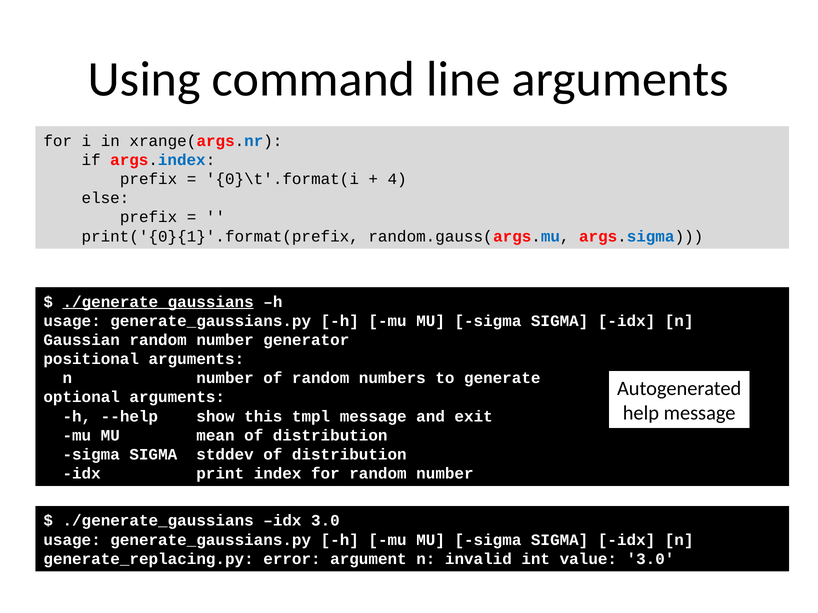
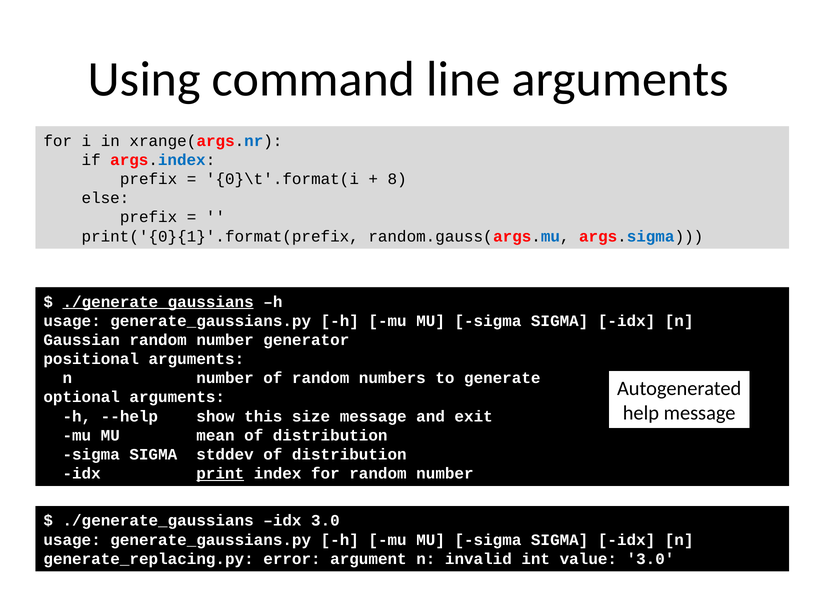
4: 4 -> 8
tmpl: tmpl -> size
print underline: none -> present
